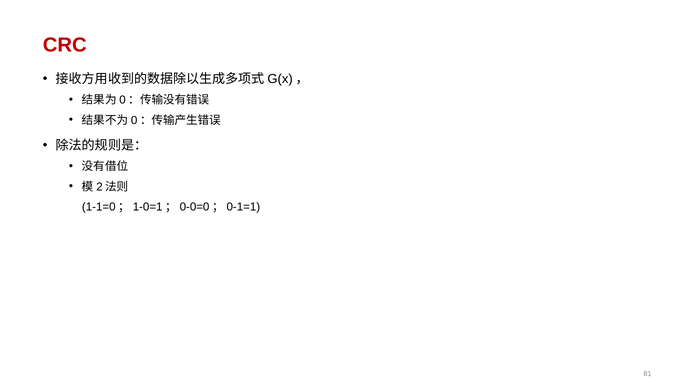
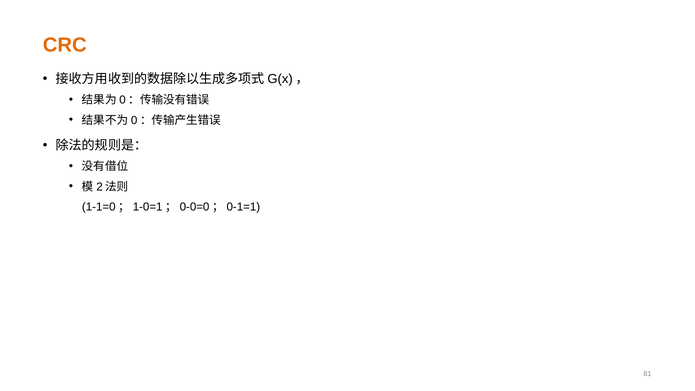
CRC colour: red -> orange
